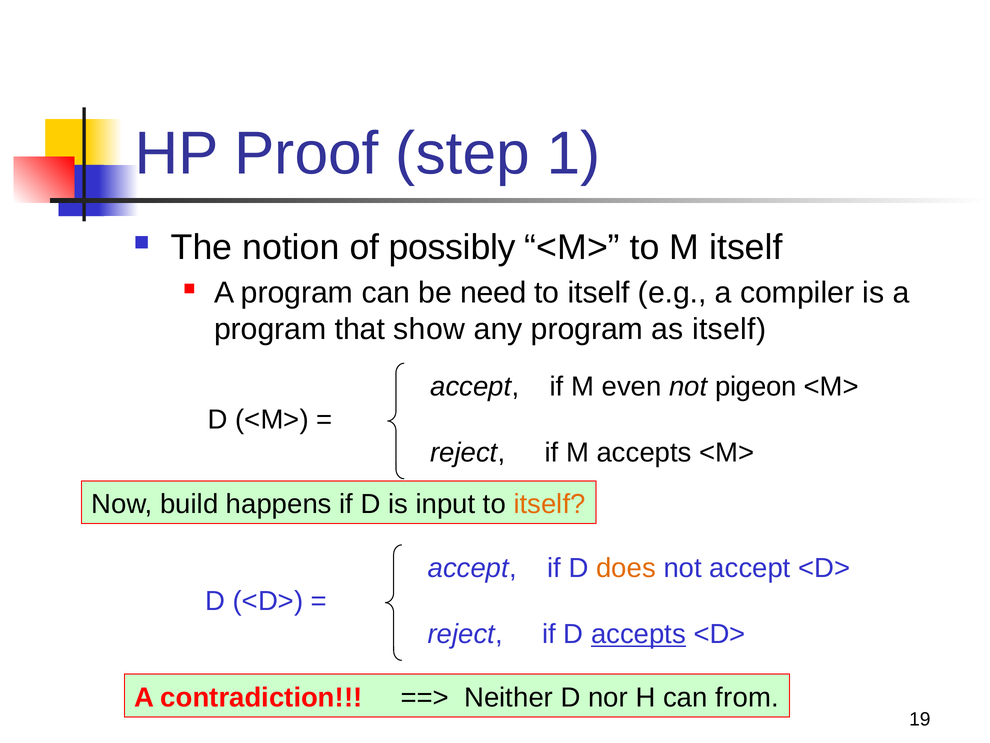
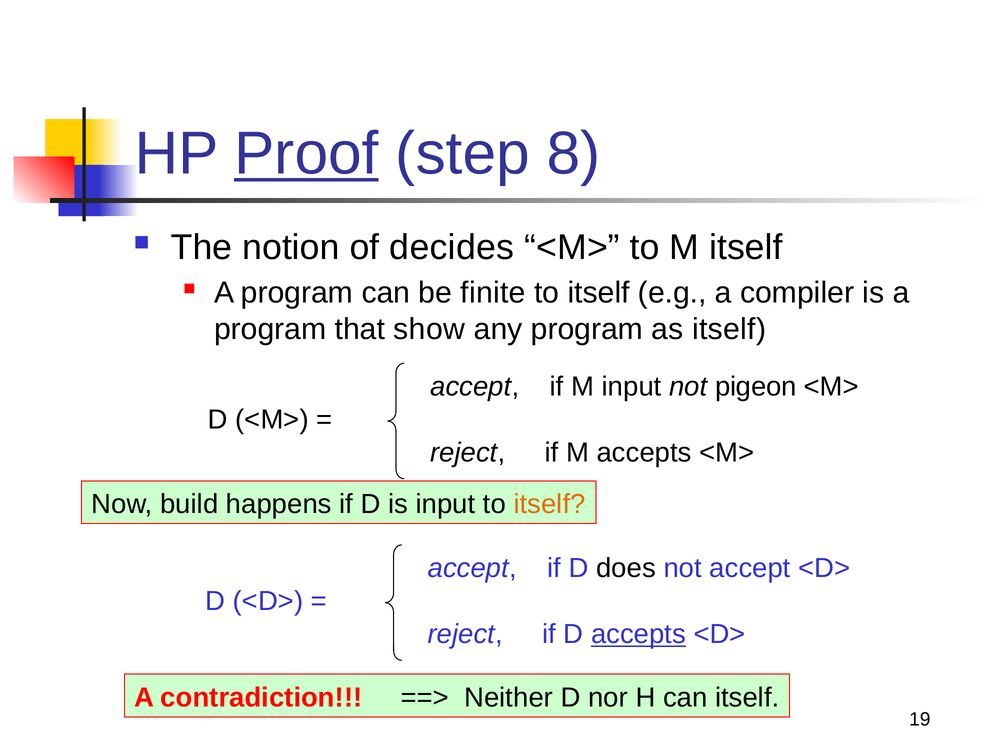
Proof underline: none -> present
1: 1 -> 8
possibly: possibly -> decides
need: need -> finite
M even: even -> input
does colour: orange -> black
can from: from -> itself
